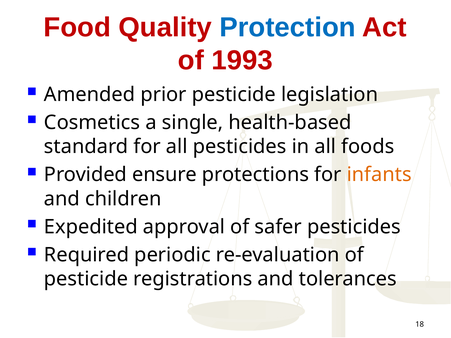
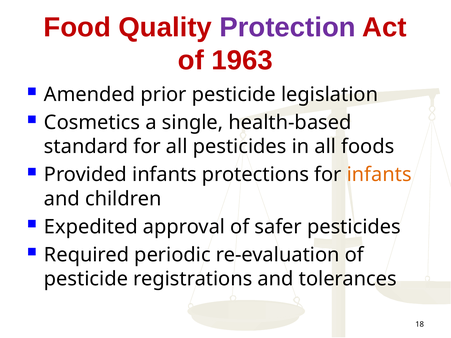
Protection colour: blue -> purple
1993: 1993 -> 1963
Provided ensure: ensure -> infants
